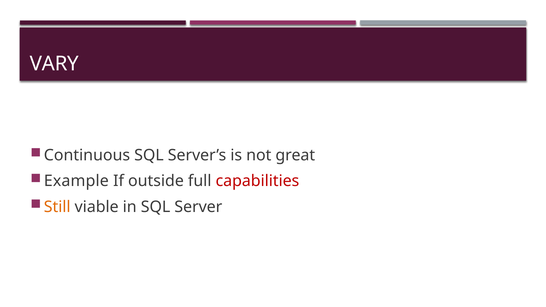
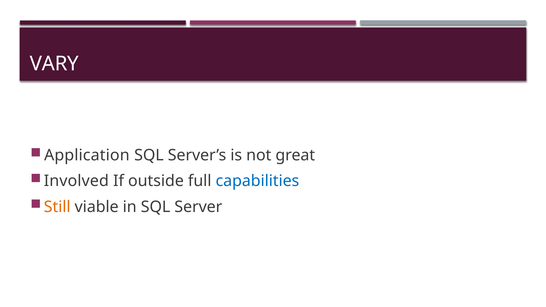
Continuous: Continuous -> Application
Example: Example -> Involved
capabilities colour: red -> blue
